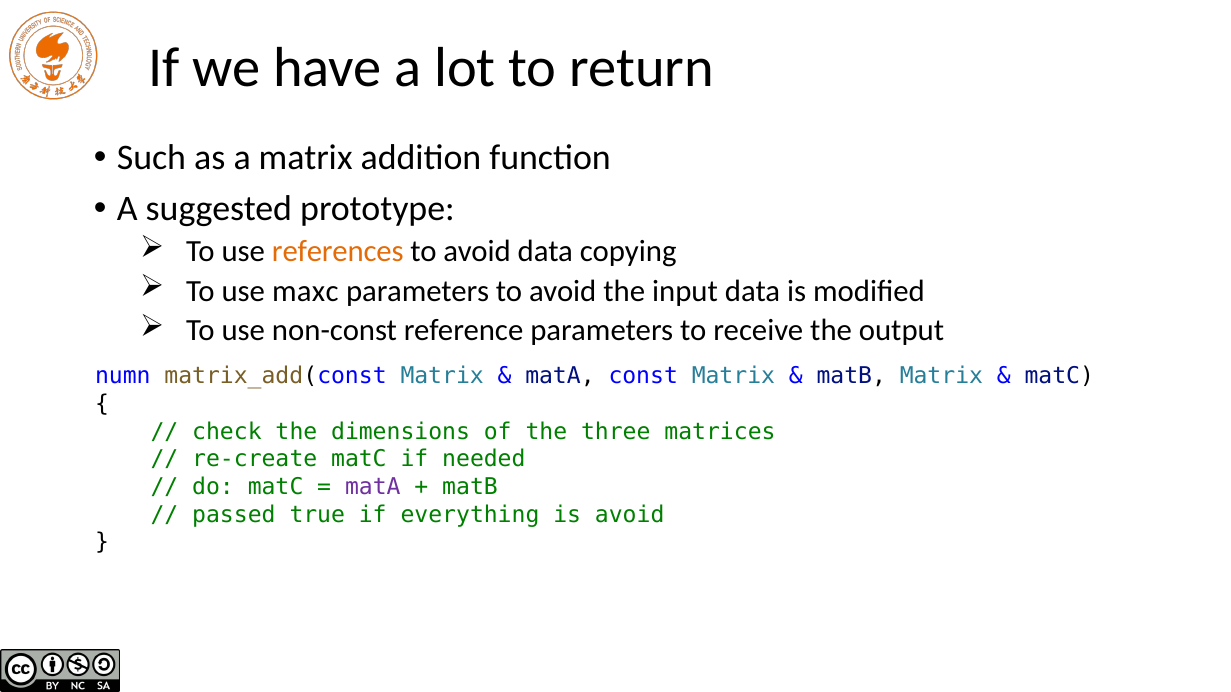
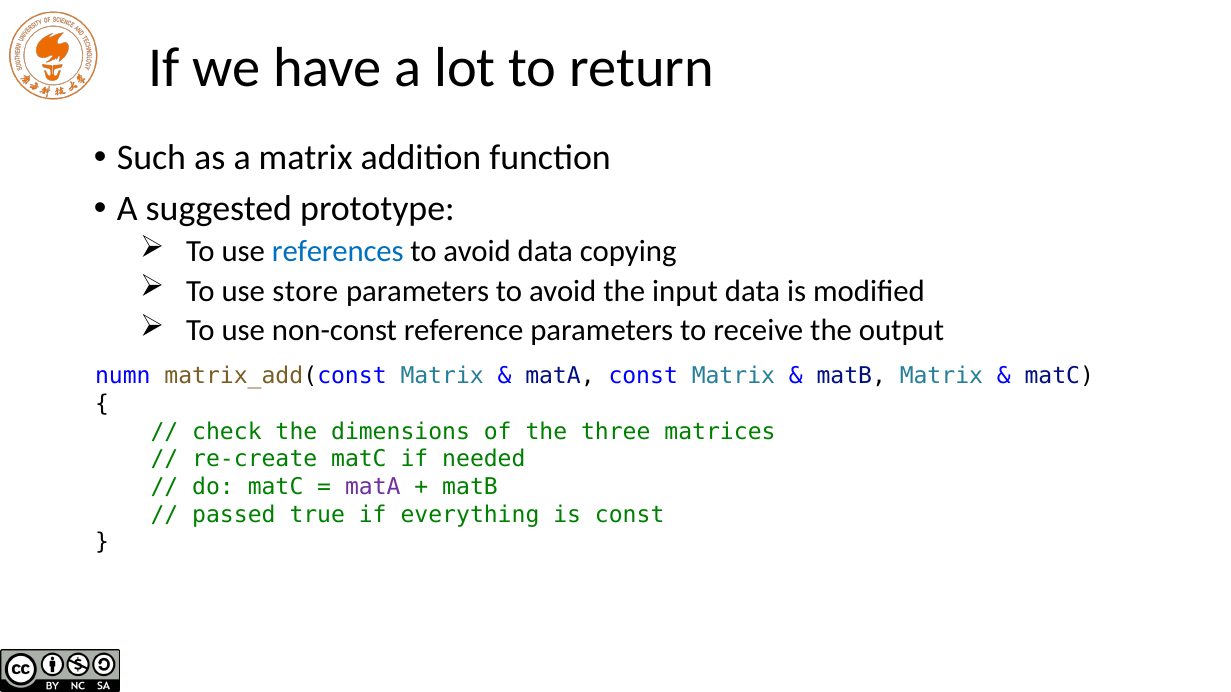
references colour: orange -> blue
maxc: maxc -> store
is avoid: avoid -> const
